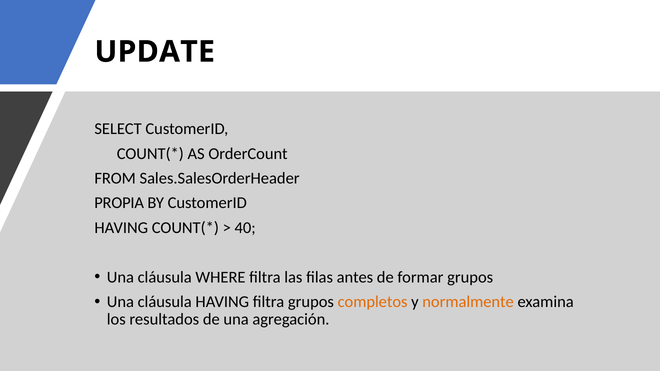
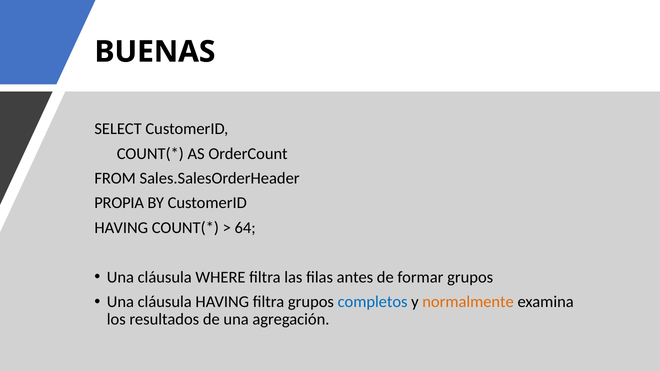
UPDATE: UPDATE -> BUENAS
40: 40 -> 64
completos colour: orange -> blue
